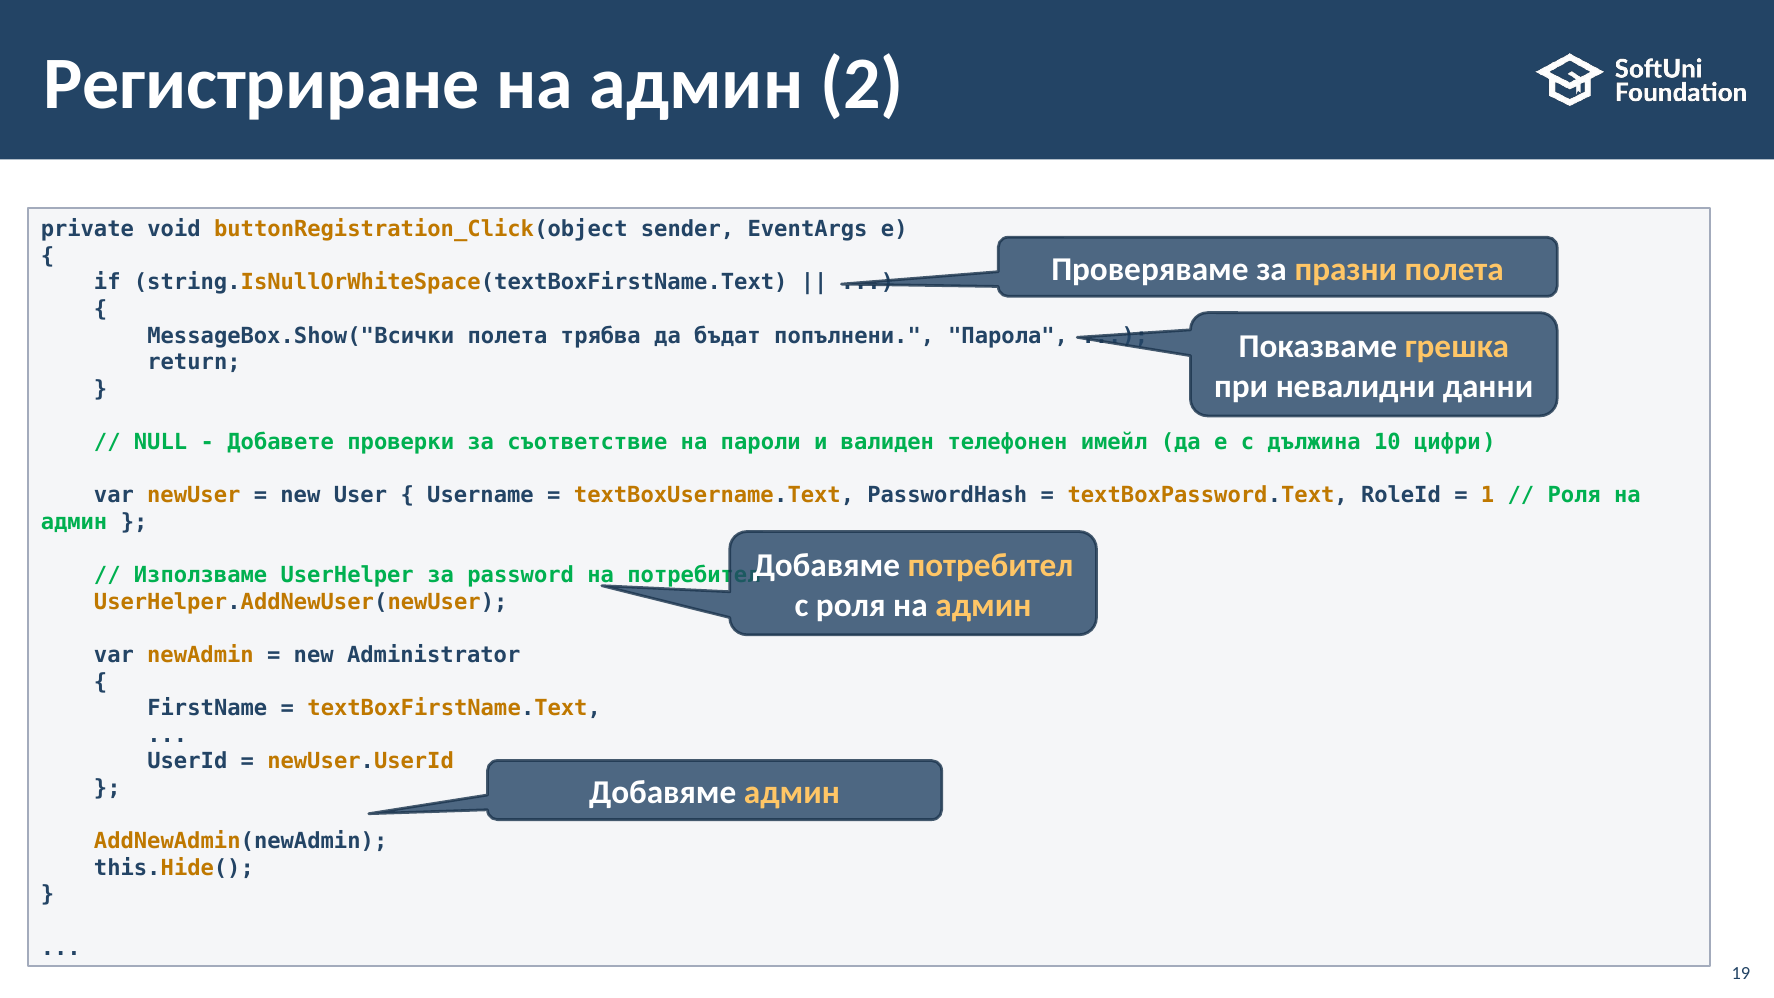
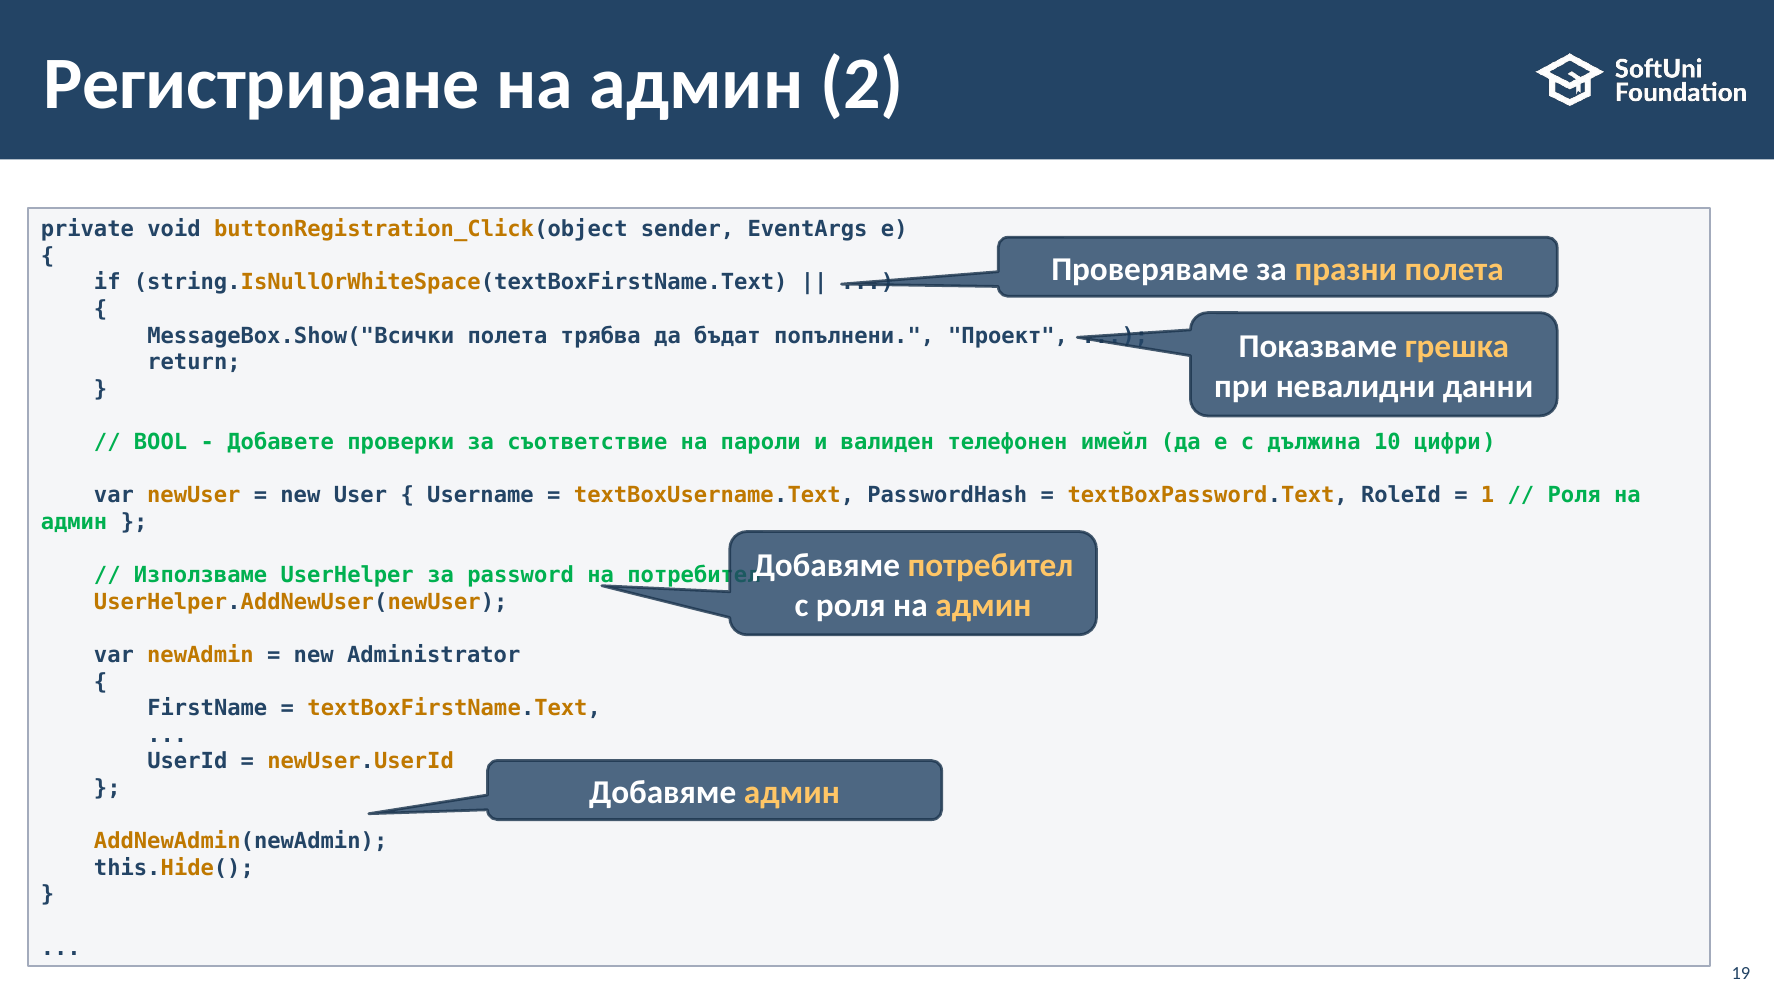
Парола: Парола -> Проект
NULL: NULL -> BOOL
